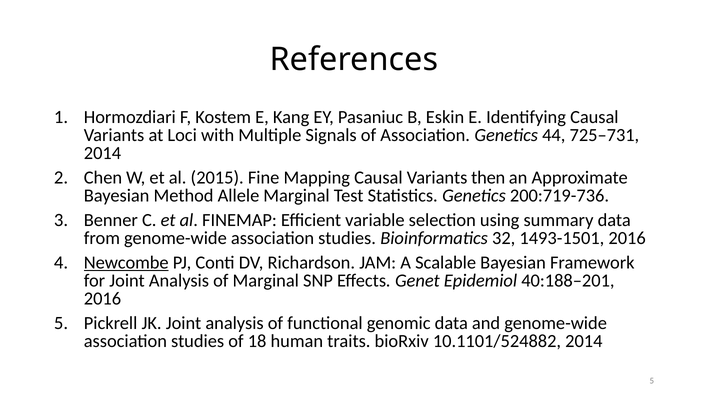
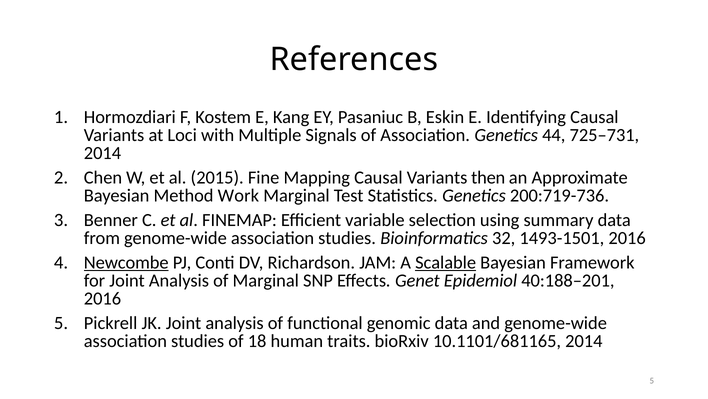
Allele: Allele -> Work
Scalable underline: none -> present
10.1101/524882: 10.1101/524882 -> 10.1101/681165
